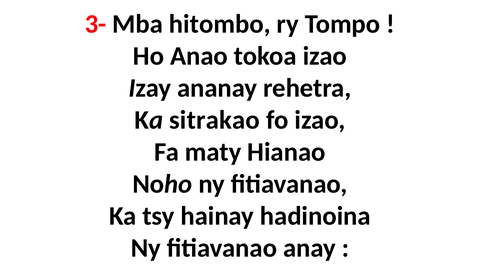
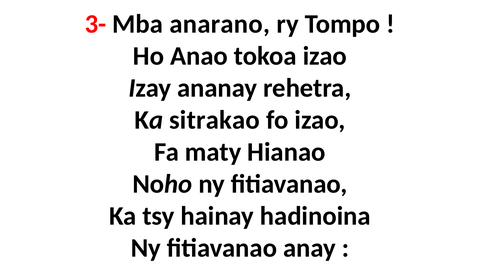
hitombo: hitombo -> anarano
